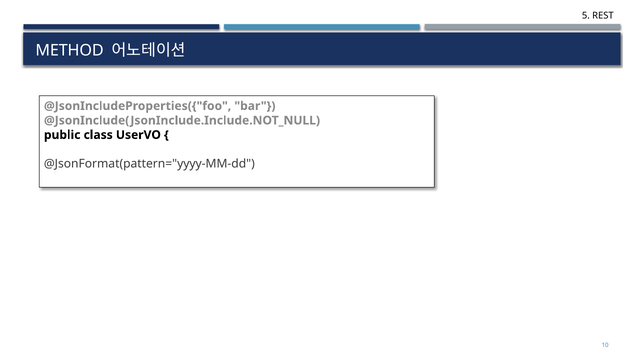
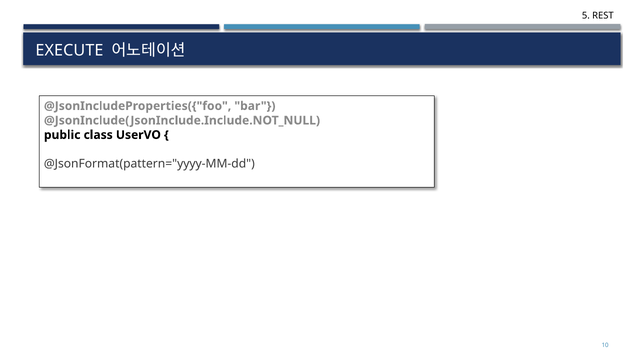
METHOD: METHOD -> EXECUTE
